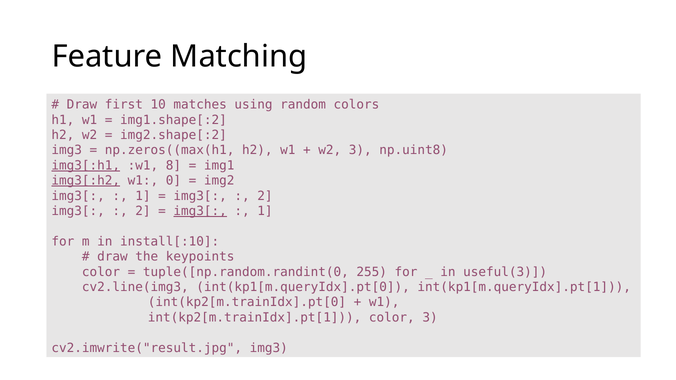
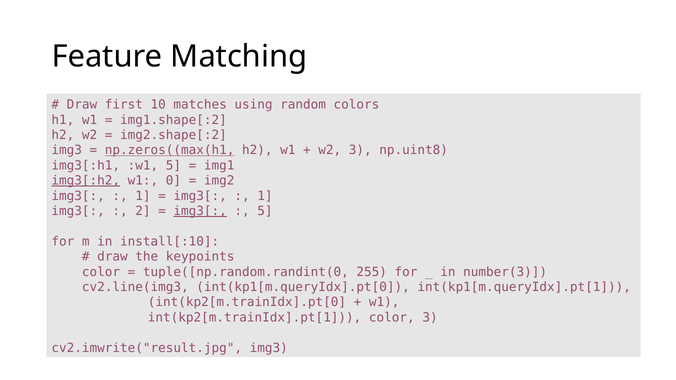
np.zeros((max(h1 underline: none -> present
img3[:h1 underline: present -> none
:w1 8: 8 -> 5
2 at (265, 196): 2 -> 1
1 at (265, 211): 1 -> 5
useful(3: useful(3 -> number(3
